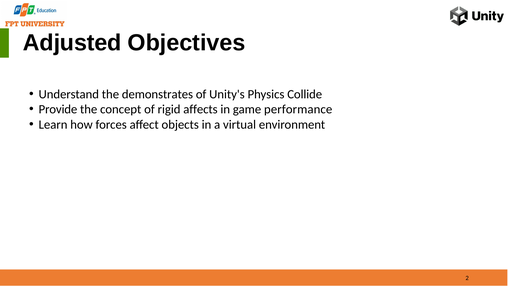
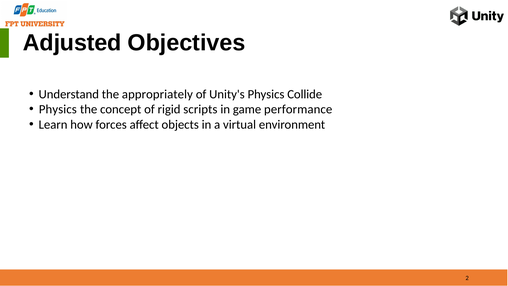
demonstrates: demonstrates -> appropriately
Provide at (58, 109): Provide -> Physics
affects: affects -> scripts
